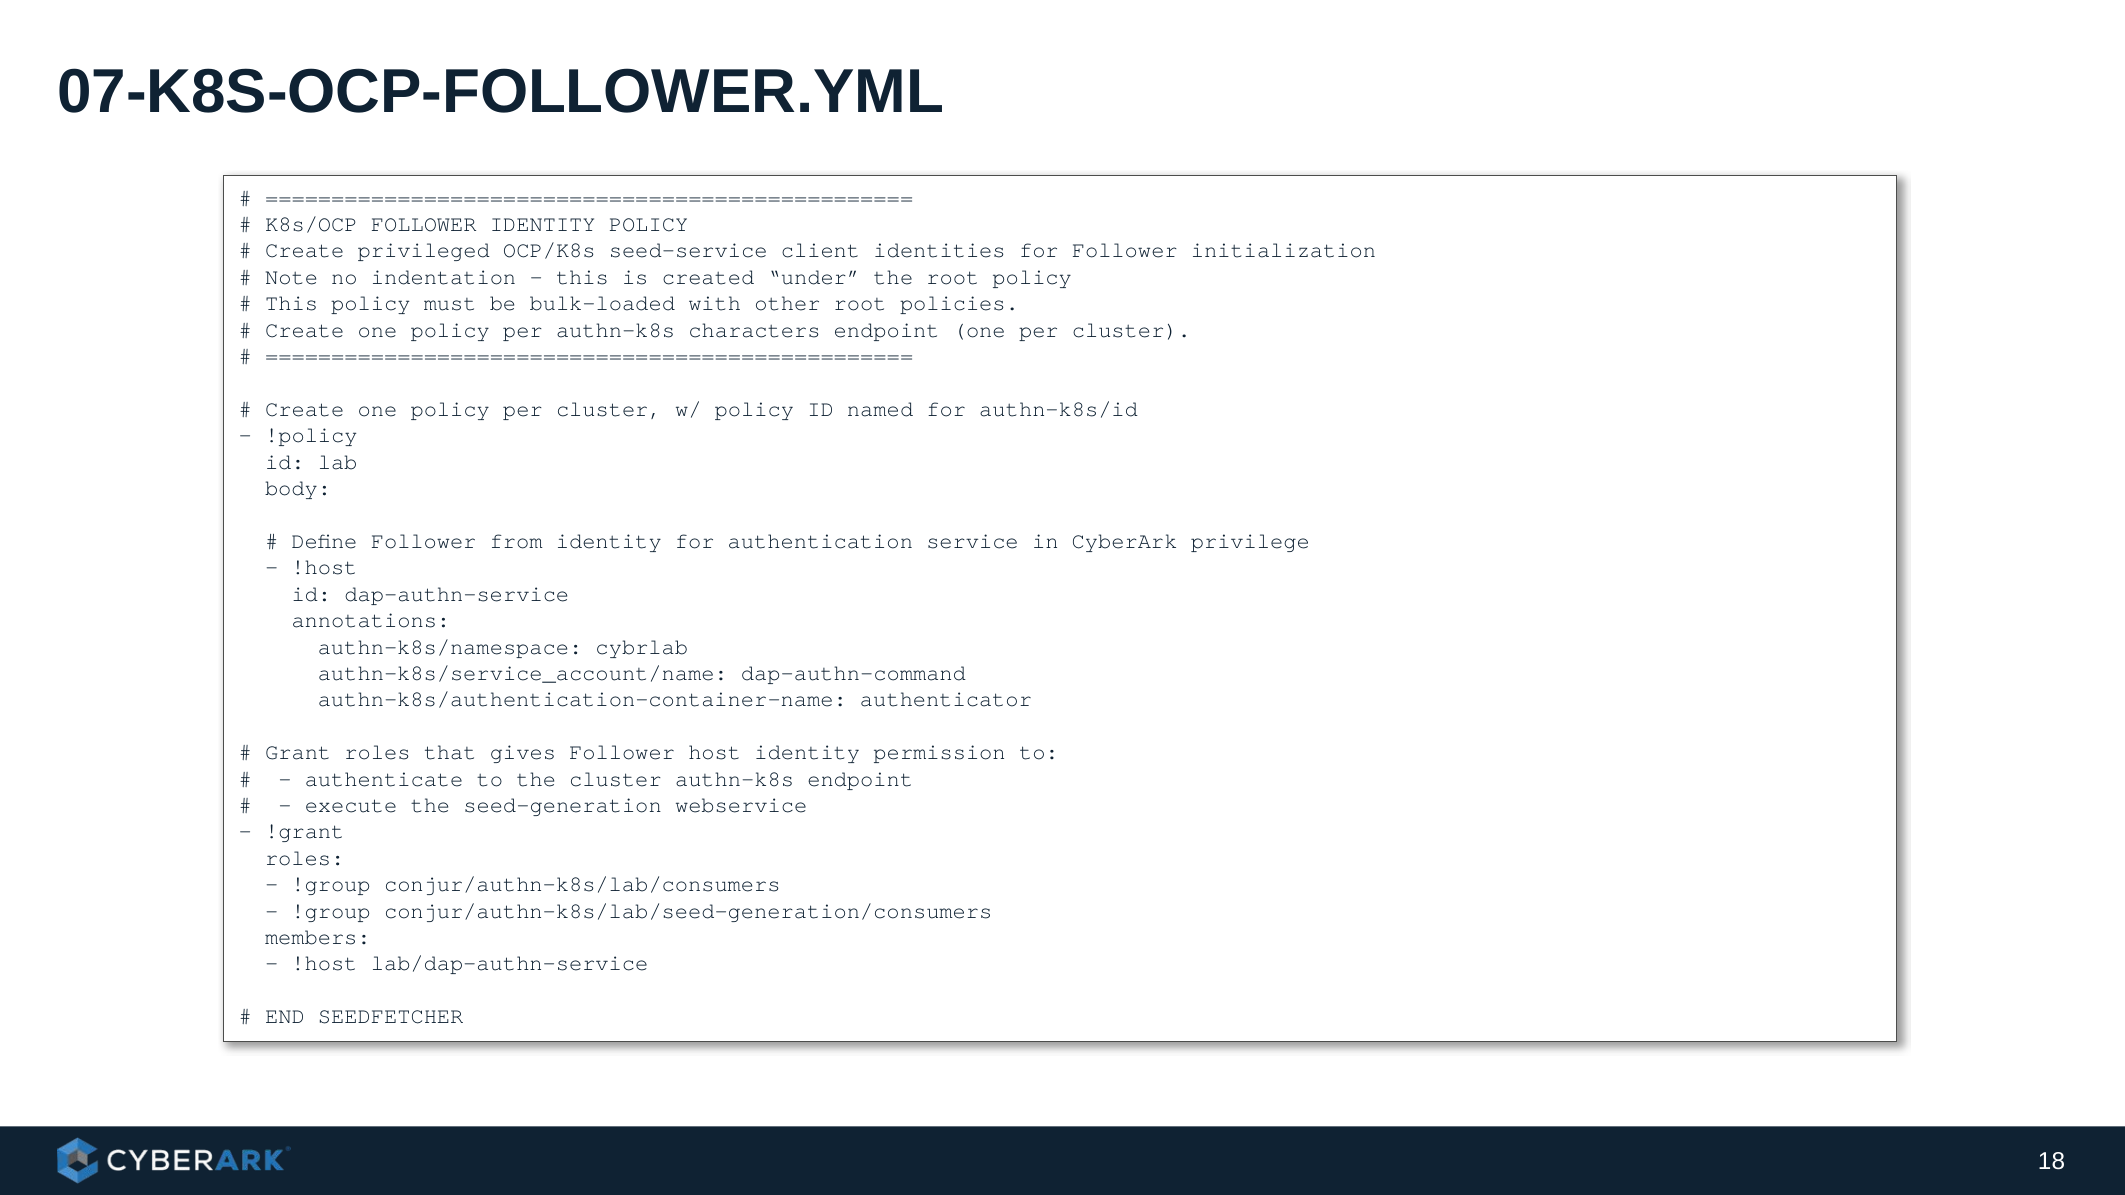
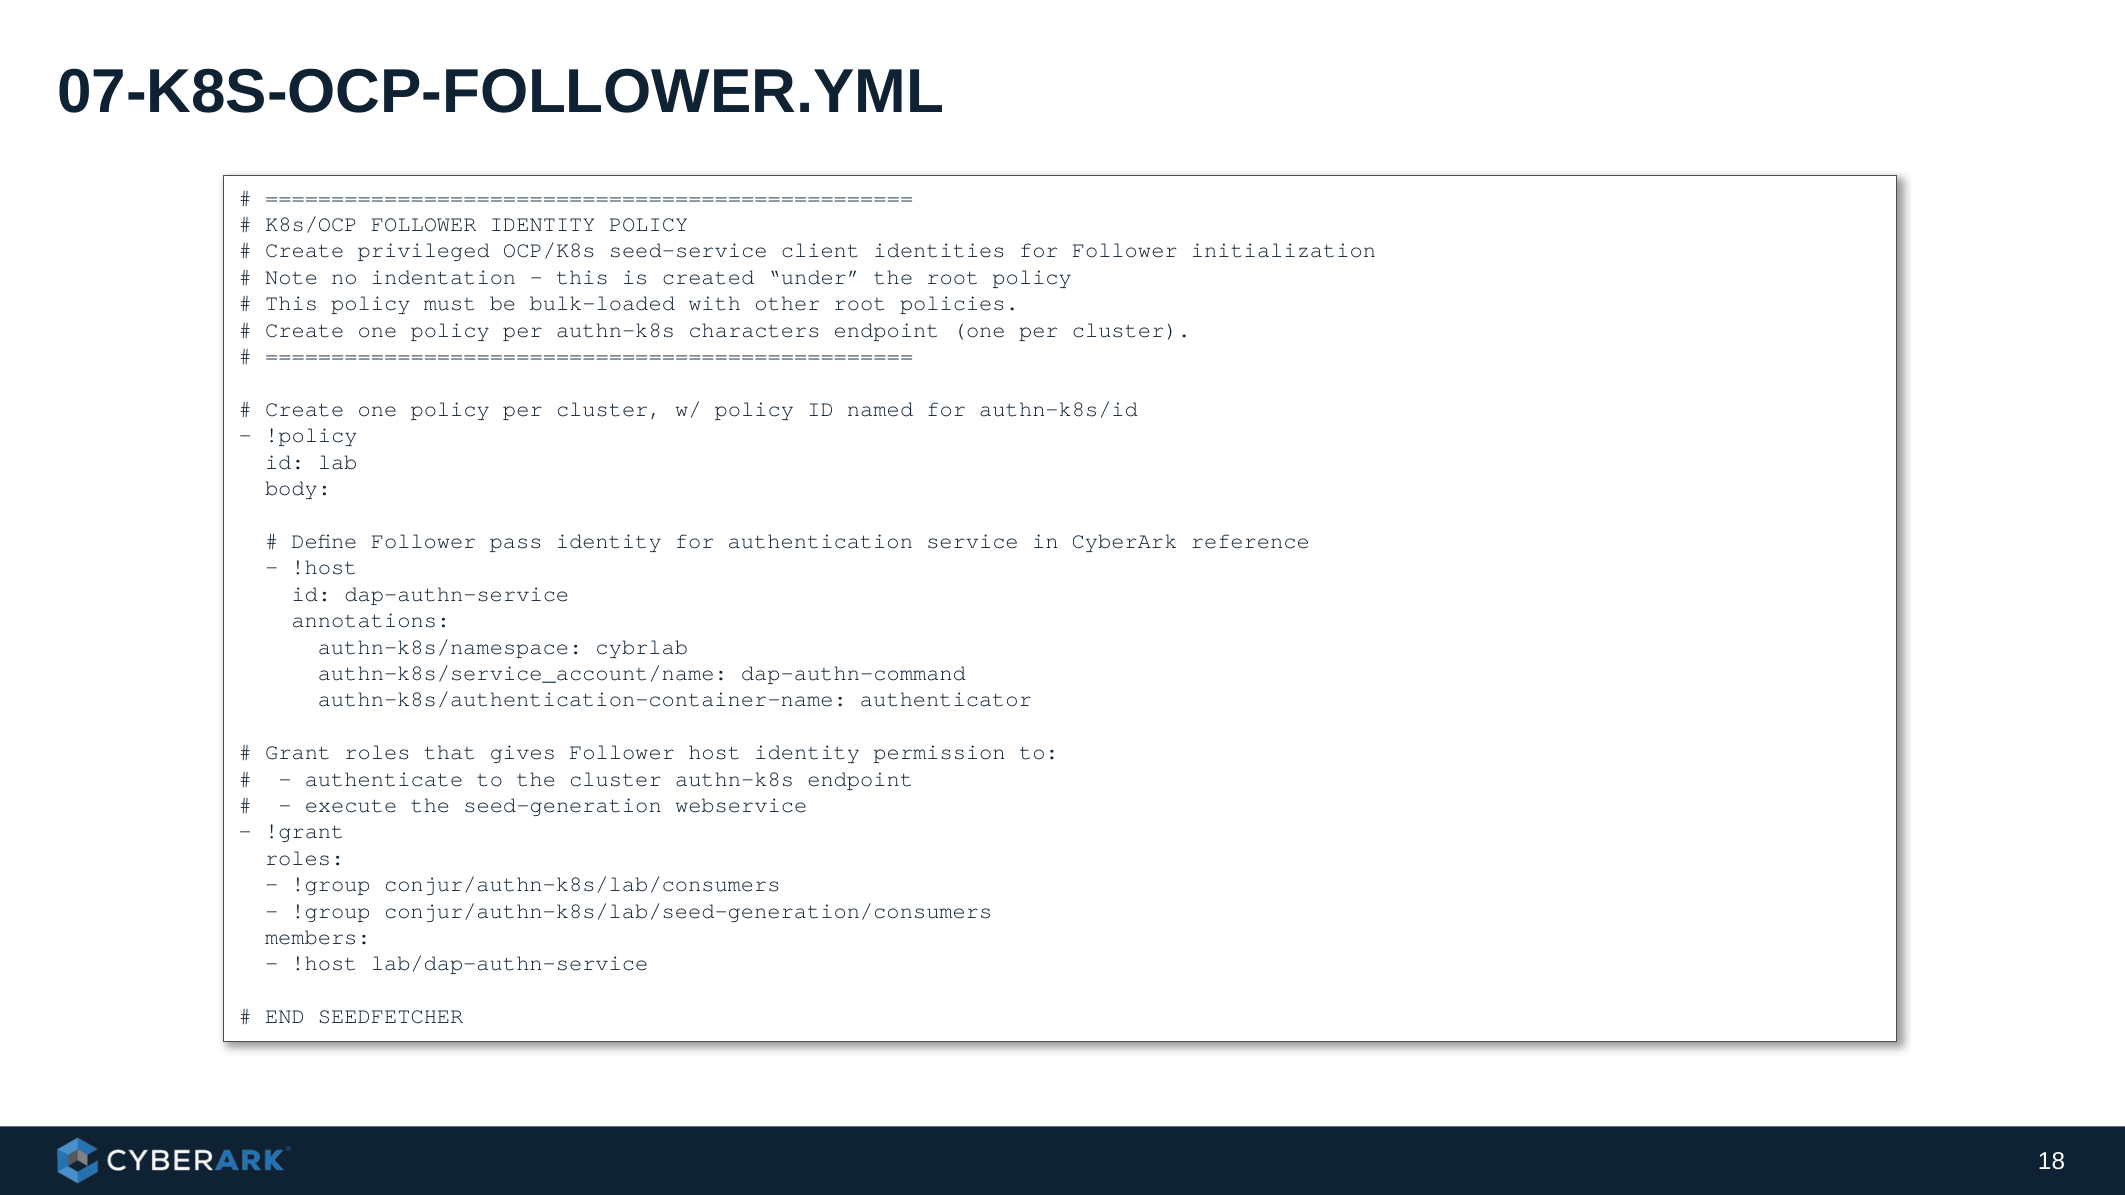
from: from -> pass
privilege: privilege -> reference
